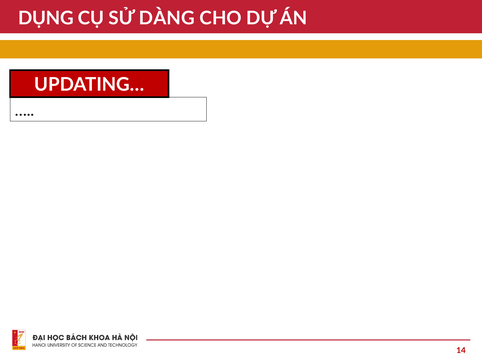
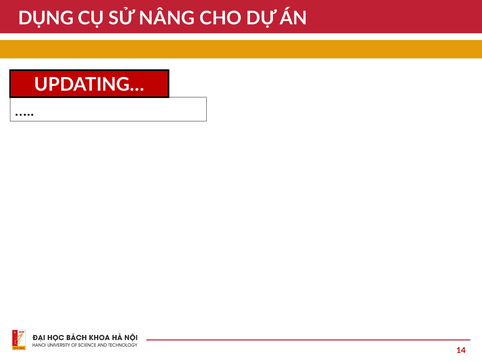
DÀNG: DÀNG -> NÂNG
